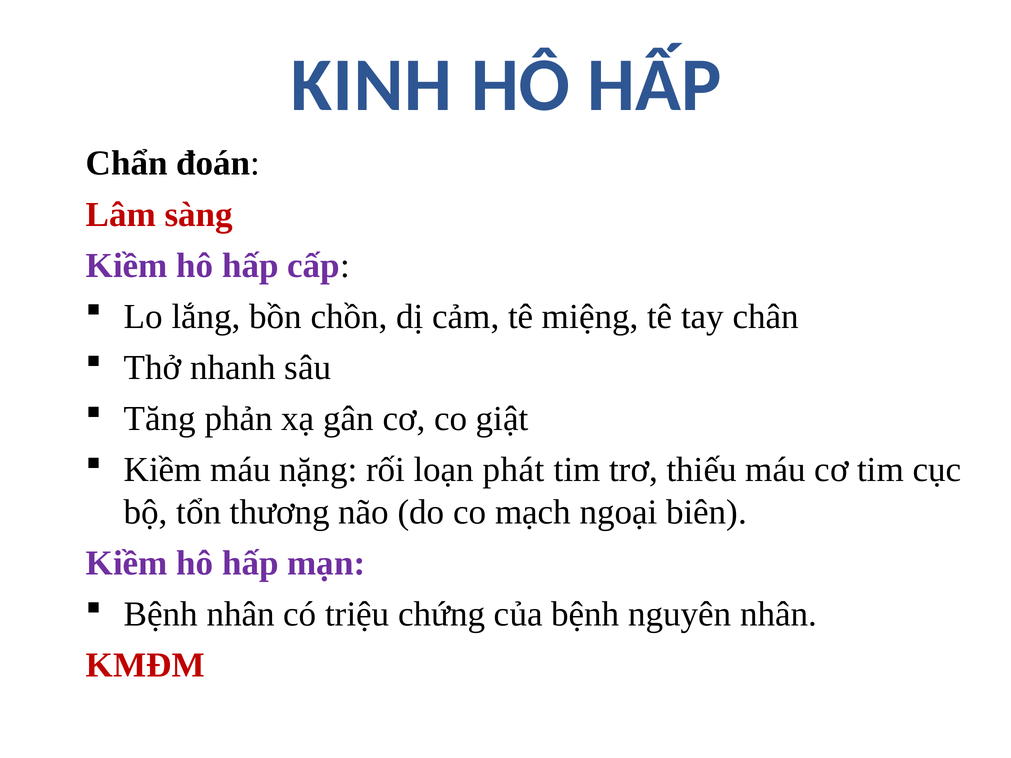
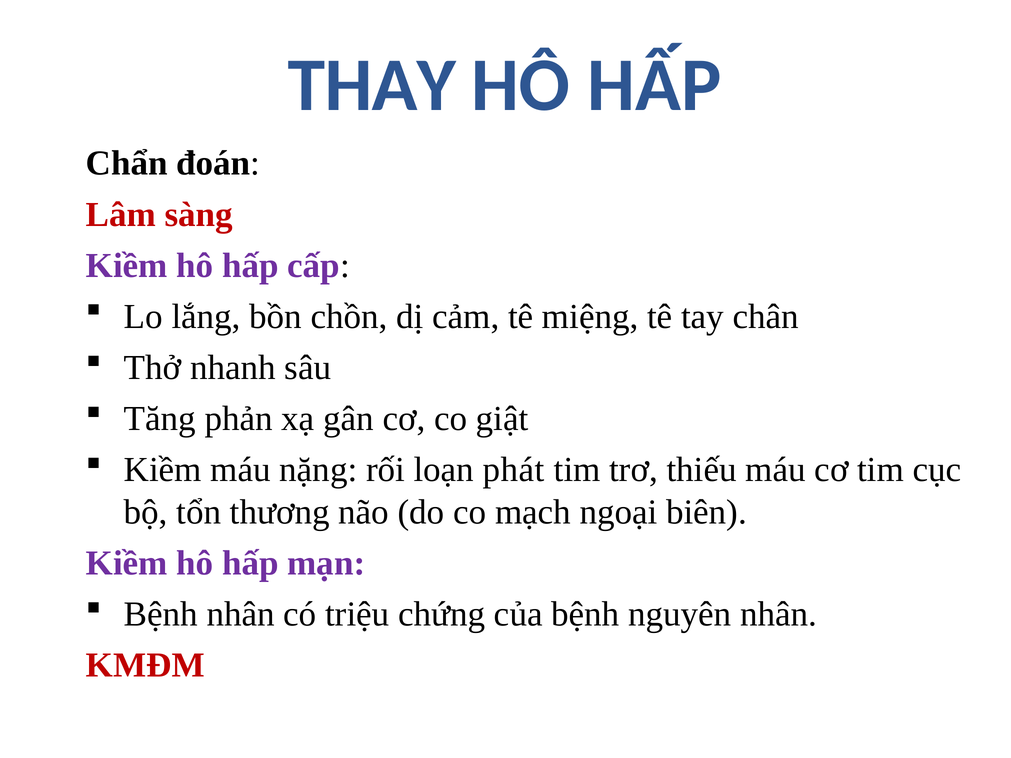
KINH: KINH -> THAY
